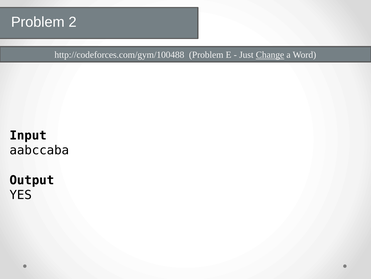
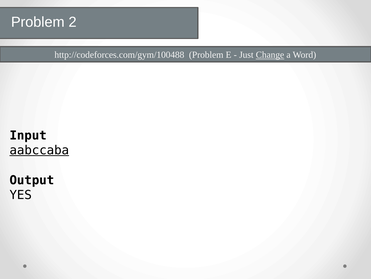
aabccaba underline: none -> present
